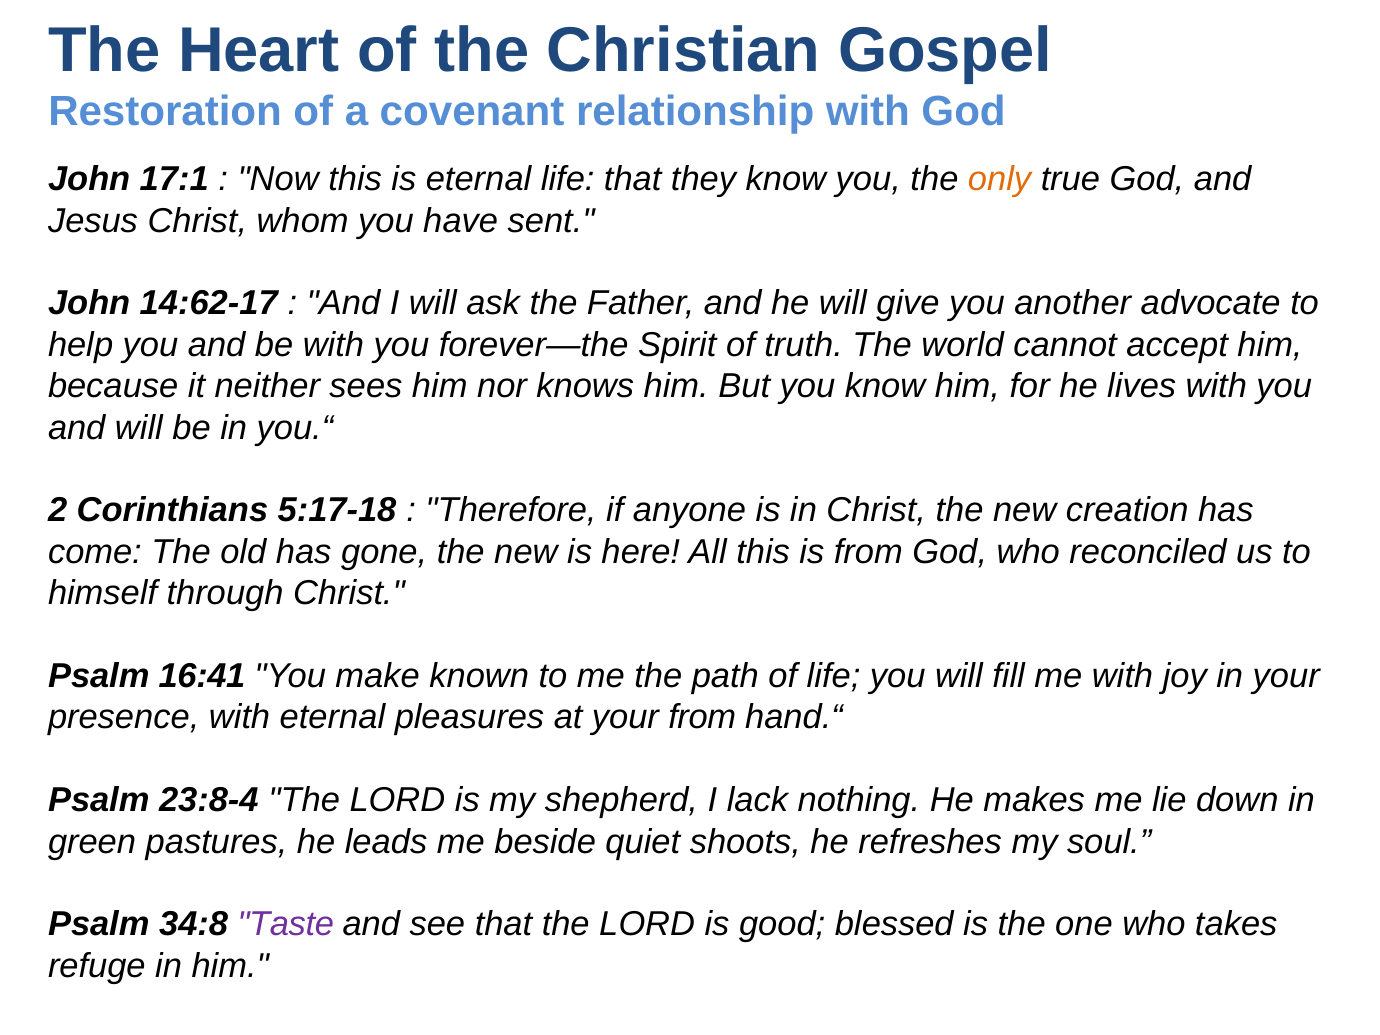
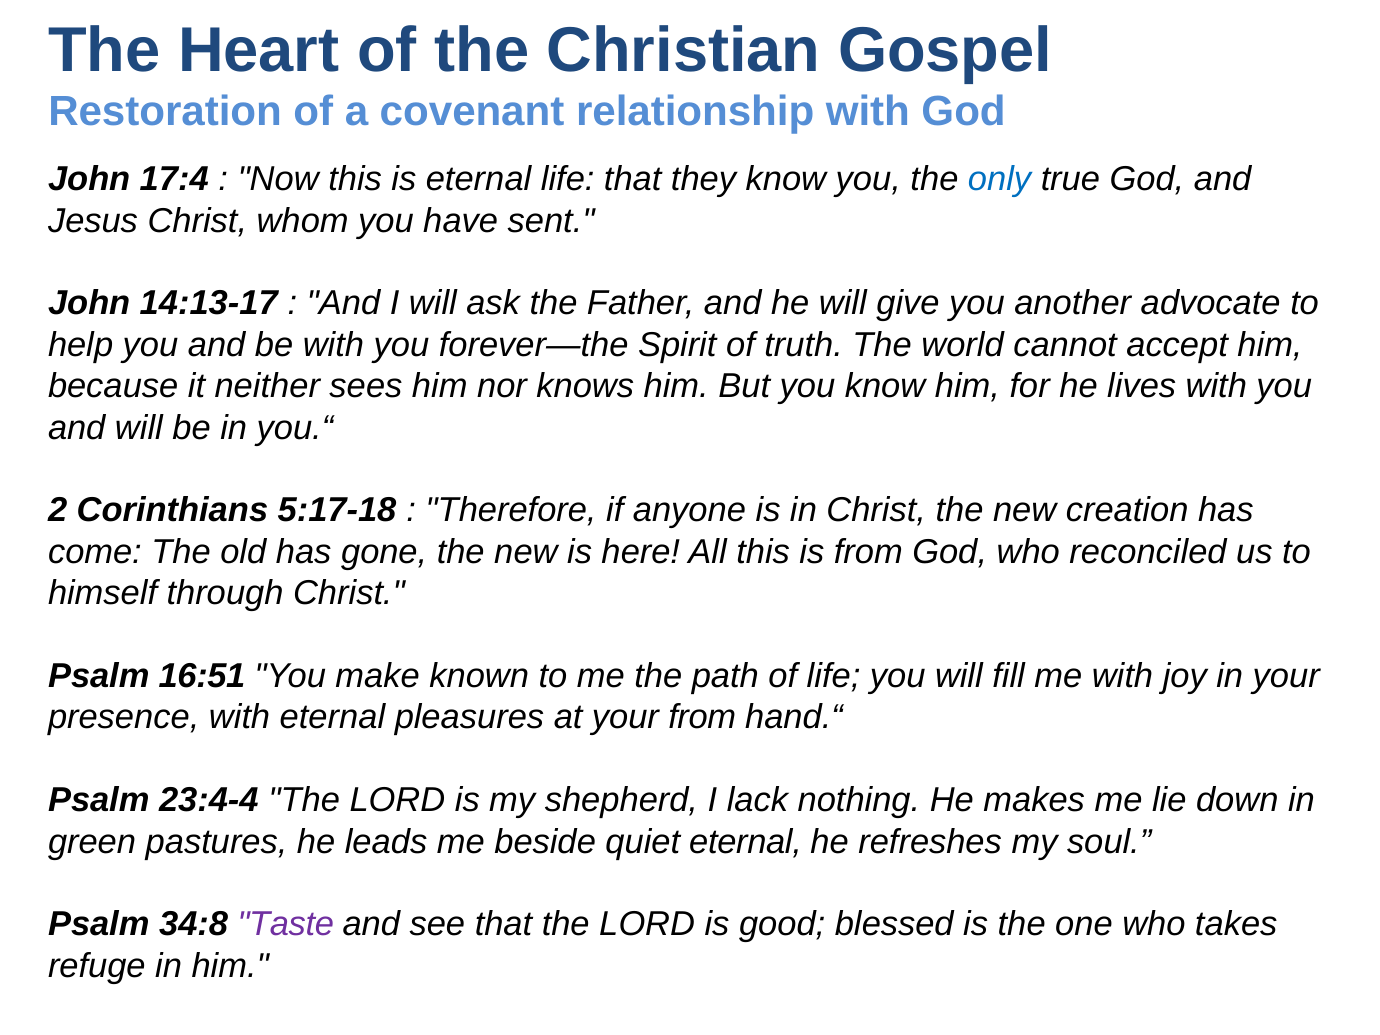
17:1: 17:1 -> 17:4
only colour: orange -> blue
14:62-17: 14:62-17 -> 14:13-17
16:41: 16:41 -> 16:51
23:8-4: 23:8-4 -> 23:4-4
quiet shoots: shoots -> eternal
